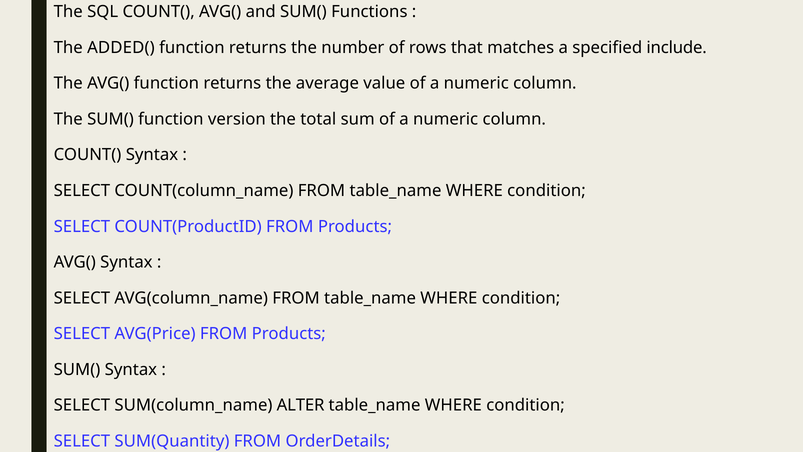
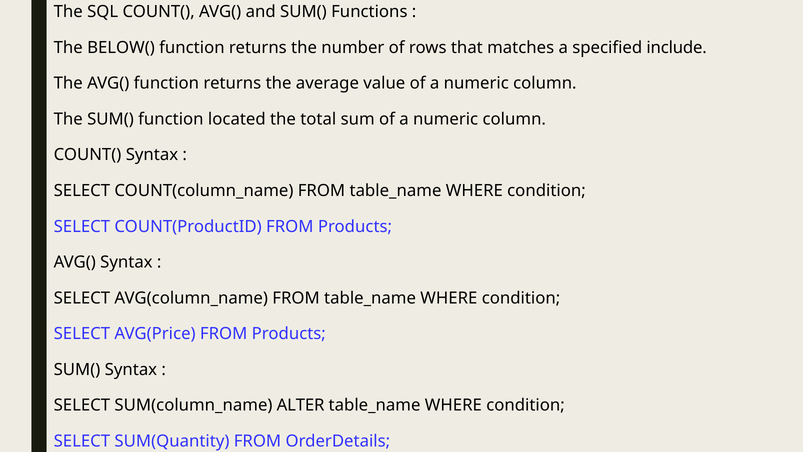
ADDED(: ADDED( -> BELOW(
version: version -> located
